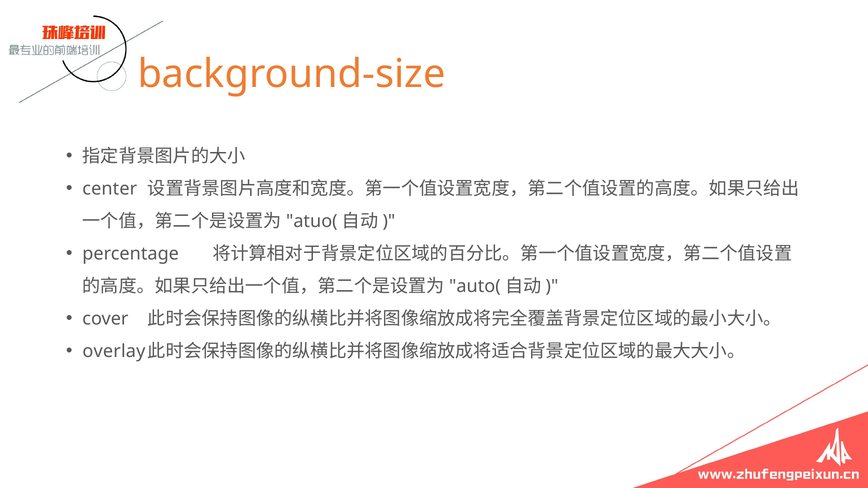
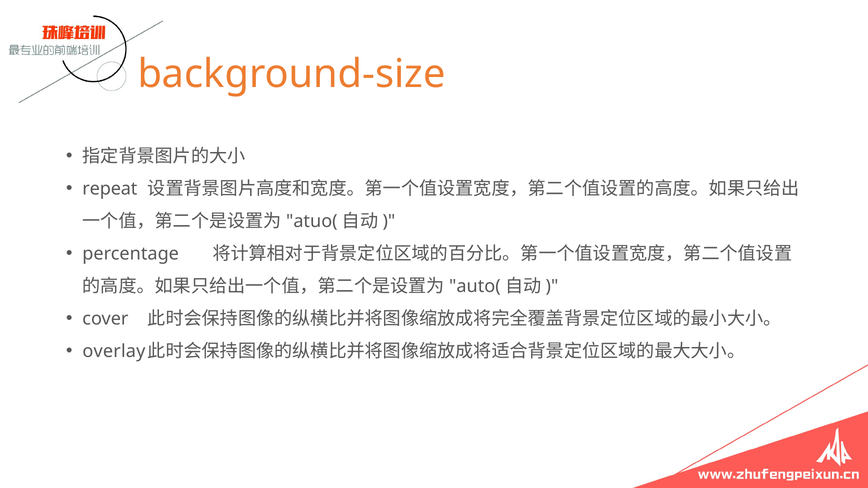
center: center -> repeat
